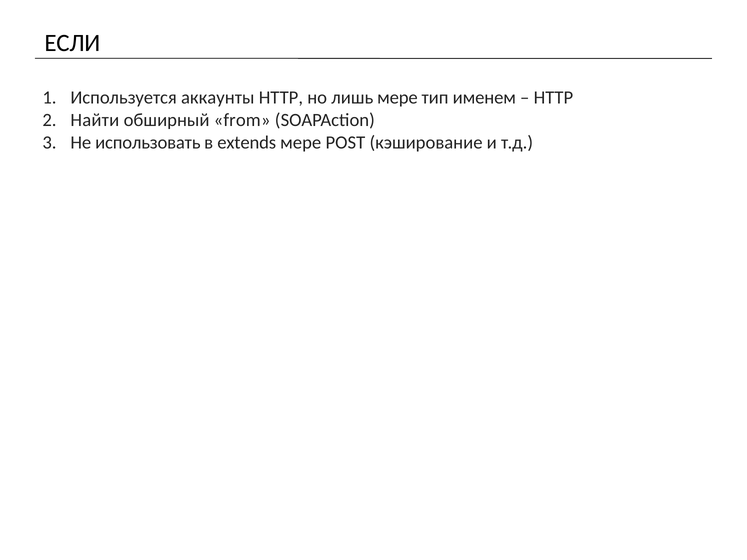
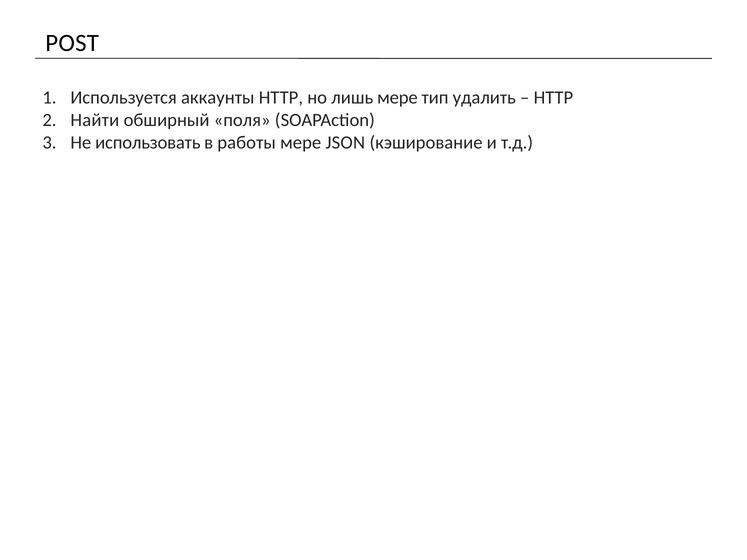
ЕСЛИ: ЕСЛИ -> POST
именем: именем -> удалить
from: from -> поля
extends: extends -> работы
POST: POST -> JSON
